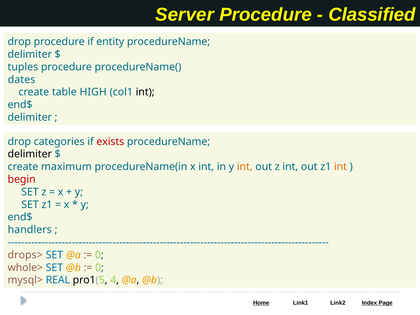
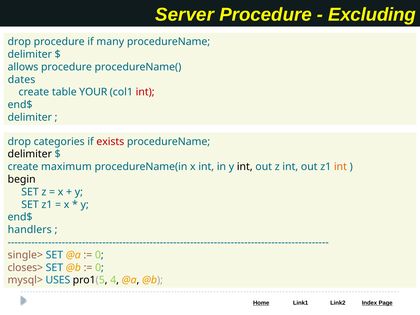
Classified: Classified -> Excluding
entity: entity -> many
tuples: tuples -> allows
HIGH: HIGH -> YOUR
int at (145, 92) colour: black -> red
int at (245, 167) colour: orange -> black
begin colour: red -> black
drops>: drops> -> single>
whole>: whole> -> closes>
REAL: REAL -> USES
